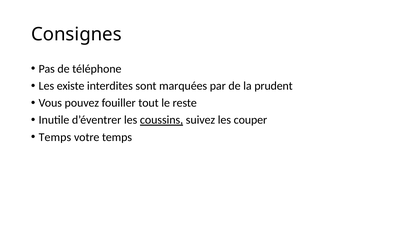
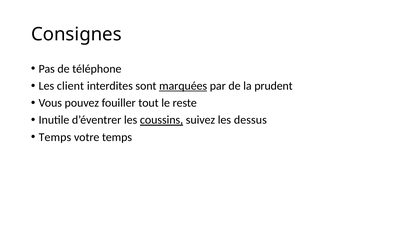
existe: existe -> client
marquées underline: none -> present
couper: couper -> dessus
